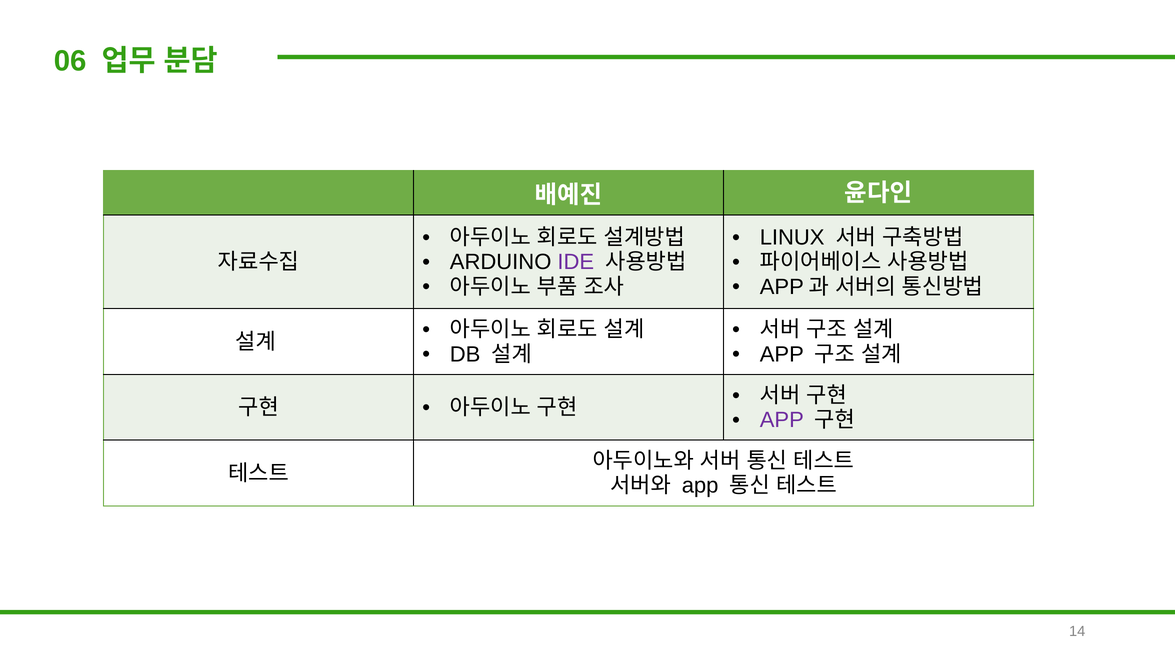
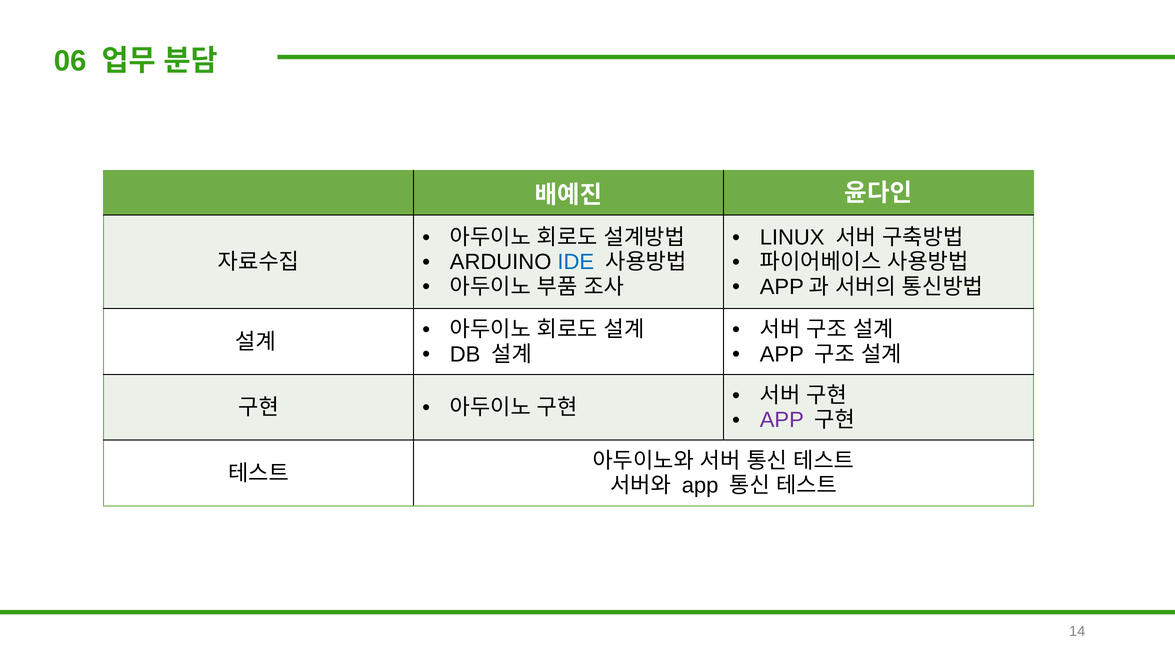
IDE colour: purple -> blue
